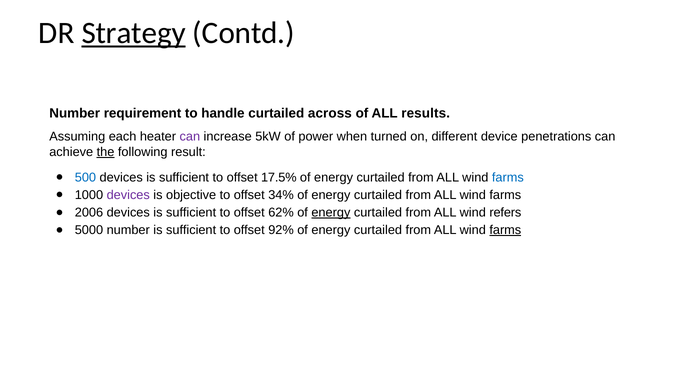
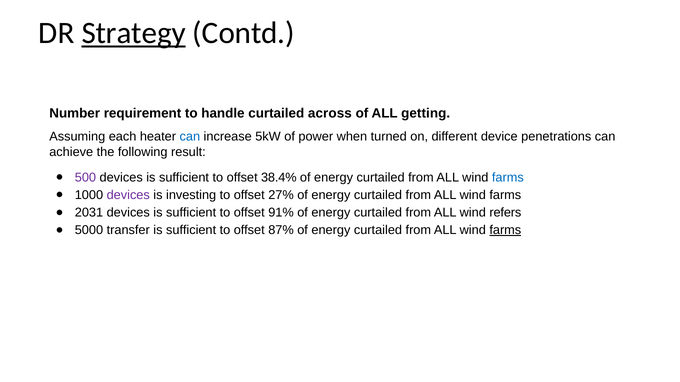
results: results -> getting
can at (190, 137) colour: purple -> blue
the underline: present -> none
500 colour: blue -> purple
17.5%: 17.5% -> 38.4%
objective: objective -> investing
34%: 34% -> 27%
2006: 2006 -> 2031
62%: 62% -> 91%
energy at (331, 213) underline: present -> none
5000 number: number -> transfer
92%: 92% -> 87%
